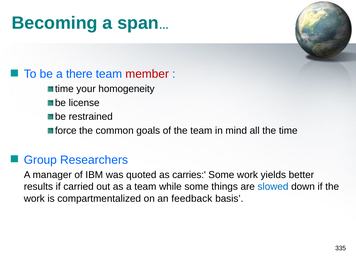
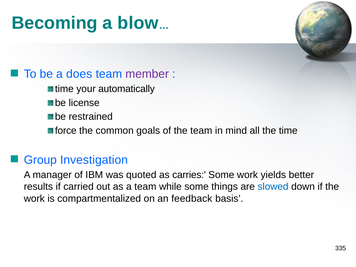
span: span -> blow
there: there -> does
member colour: red -> purple
homogeneity: homogeneity -> automatically
Researchers: Researchers -> Investigation
